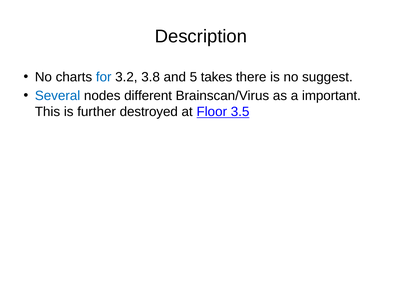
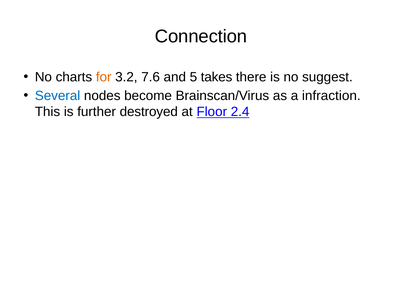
Description: Description -> Connection
for colour: blue -> orange
3.8: 3.8 -> 7.6
different: different -> become
important: important -> infraction
3.5: 3.5 -> 2.4
